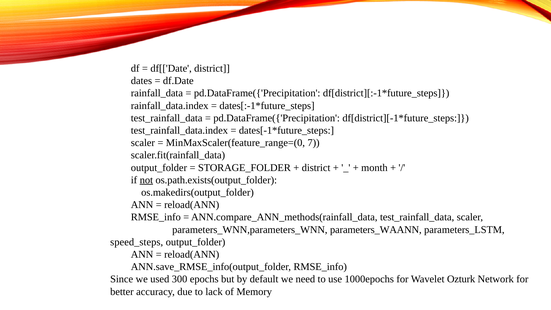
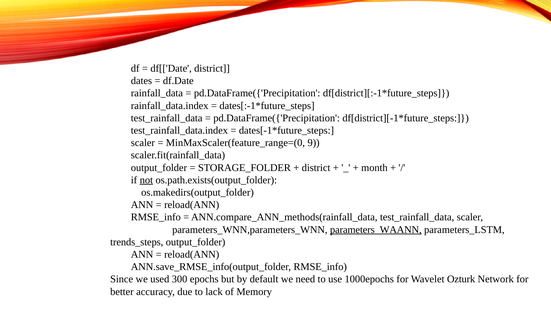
7: 7 -> 9
parameters_WAANN underline: none -> present
speed_steps: speed_steps -> trends_steps
